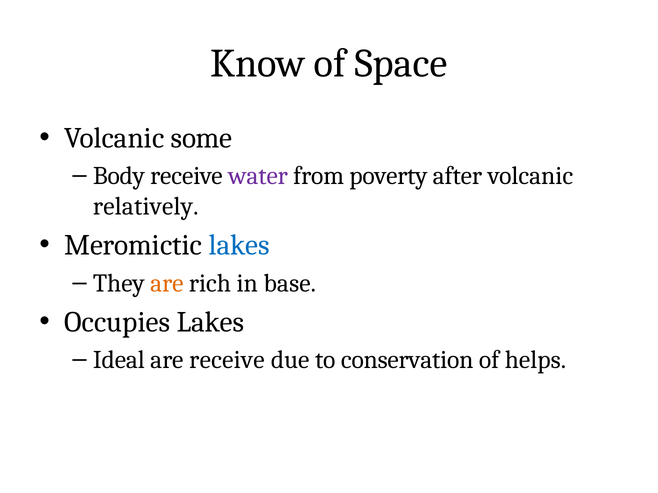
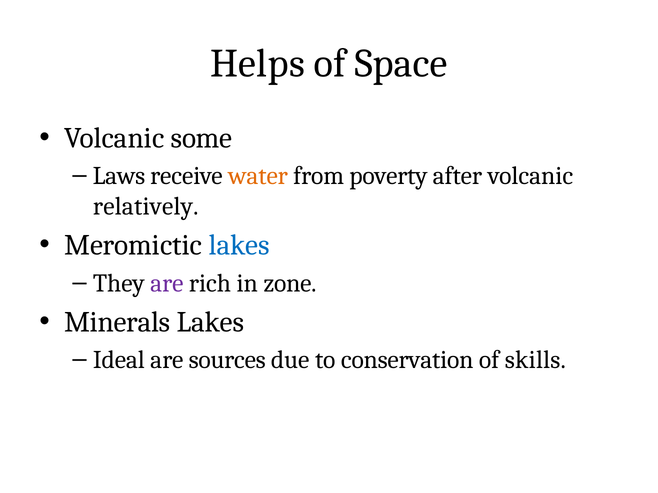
Know: Know -> Helps
Body: Body -> Laws
water colour: purple -> orange
are at (167, 283) colour: orange -> purple
base: base -> zone
Occupies: Occupies -> Minerals
are receive: receive -> sources
helps: helps -> skills
